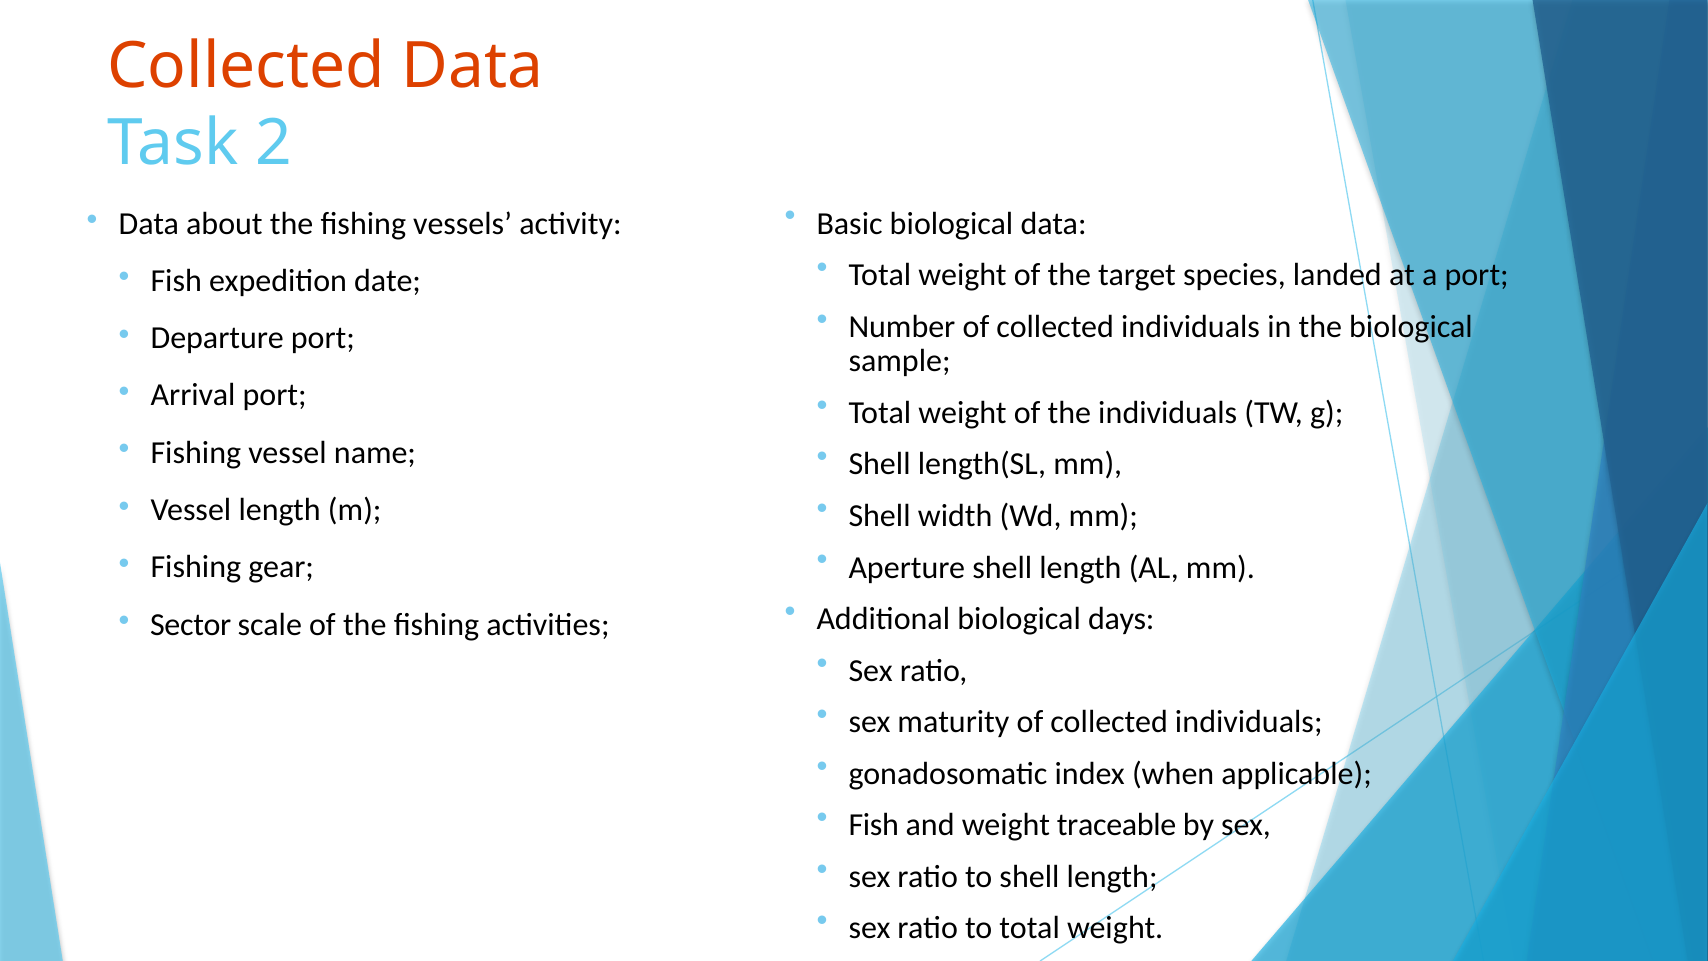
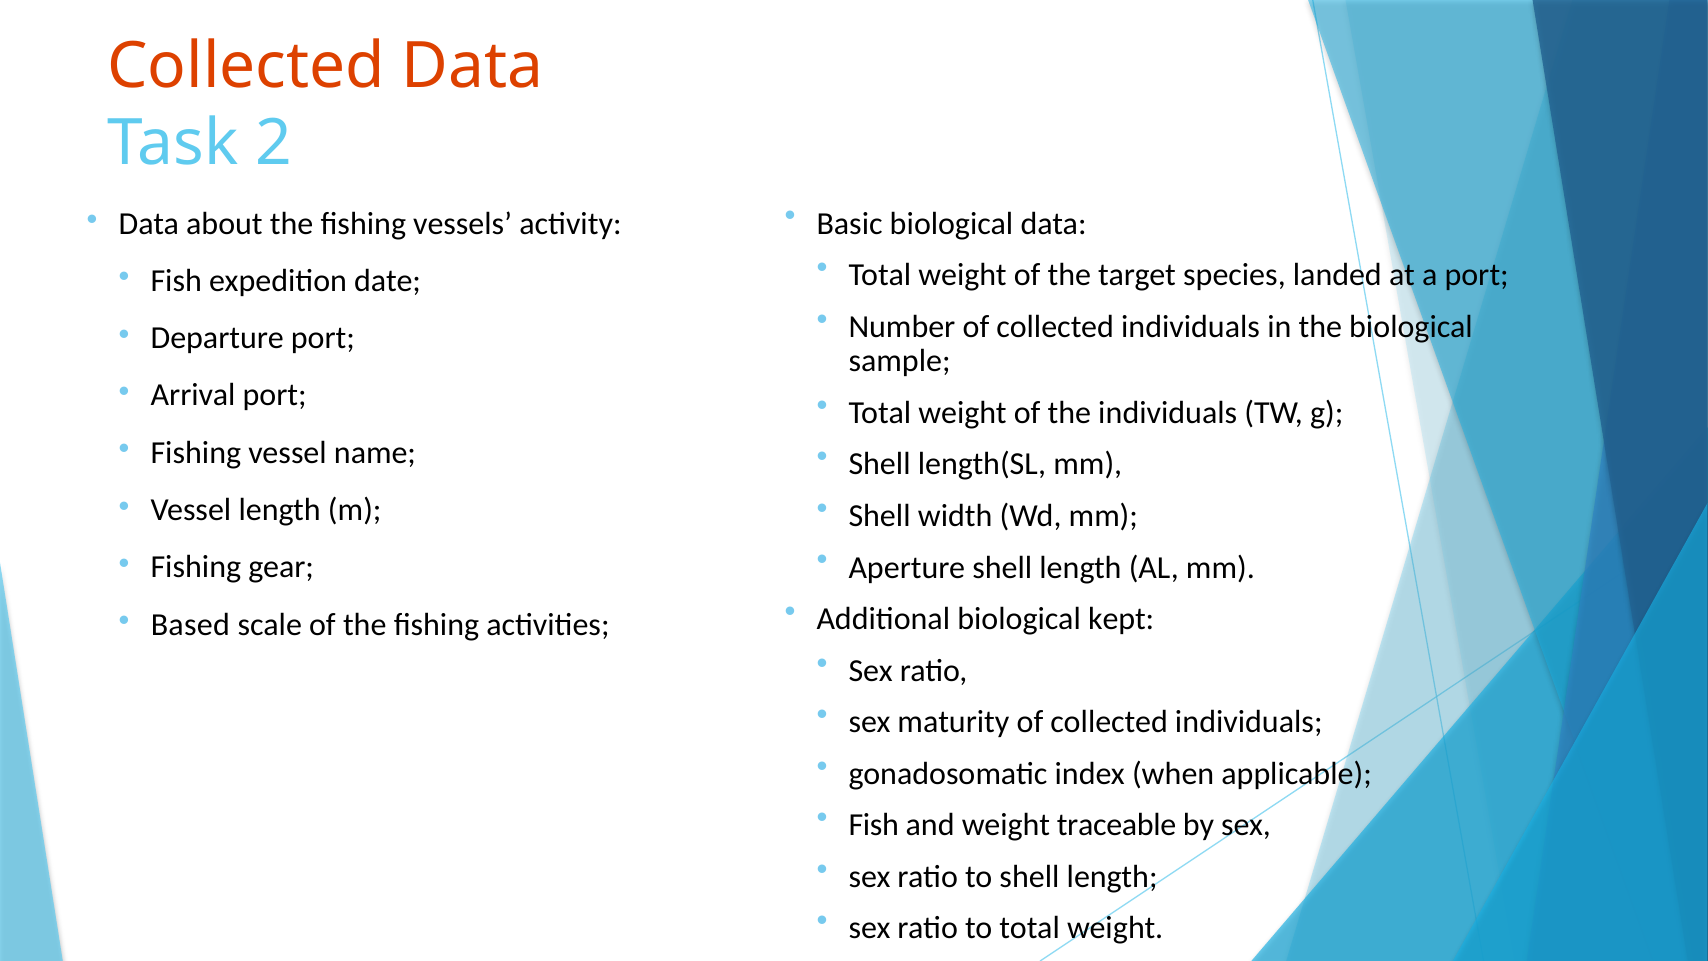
days: days -> kept
Sector: Sector -> Based
